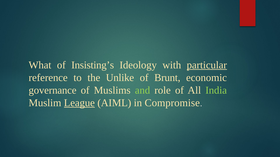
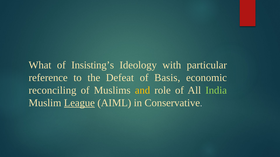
particular underline: present -> none
Unlike: Unlike -> Defeat
Brunt: Brunt -> Basis
governance: governance -> reconciling
and colour: light green -> yellow
Compromise: Compromise -> Conservative
